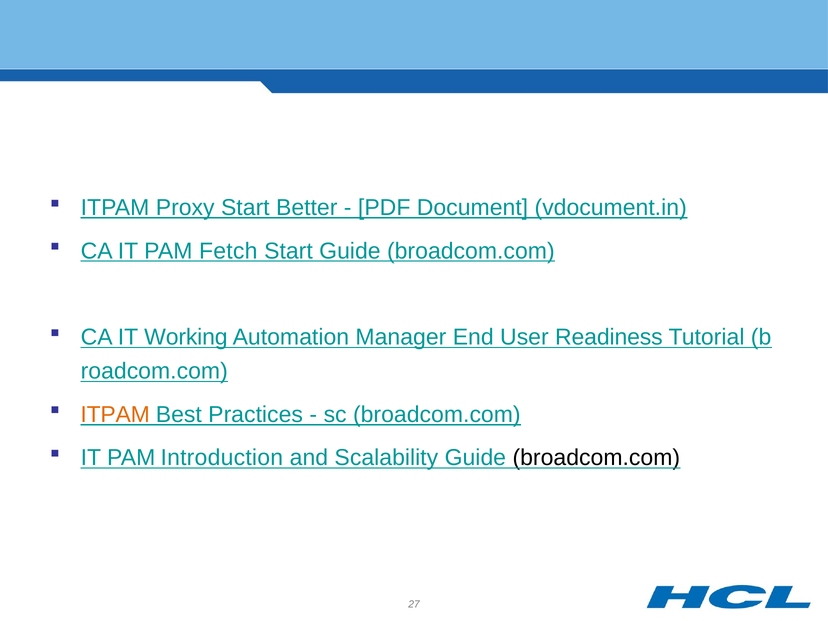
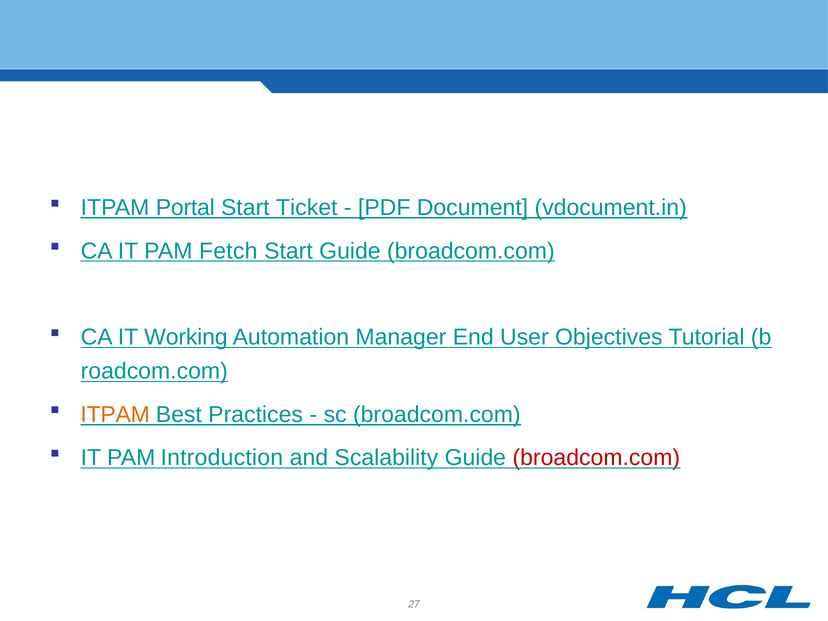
Proxy: Proxy -> Portal
Better: Better -> Ticket
Readiness: Readiness -> Objectives
broadcom.com at (596, 458) colour: black -> red
